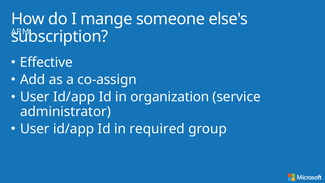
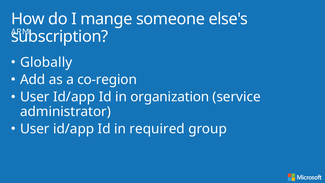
Effective: Effective -> Globally
co-assign: co-assign -> co-region
